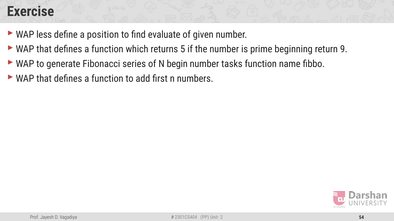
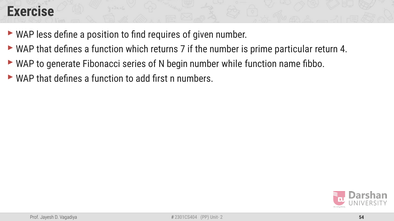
evaluate: evaluate -> requires
5: 5 -> 7
beginning: beginning -> particular
9: 9 -> 4
tasks: tasks -> while
